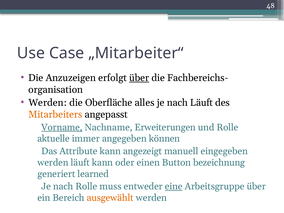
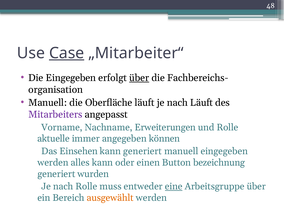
Case underline: none -> present
Die Anzuzeigen: Anzuzeigen -> Eingegeben
Werden at (48, 103): Werden -> Manuell
Oberfläche alles: alles -> läuft
Mitarbeiters colour: orange -> purple
Vorname underline: present -> none
Attribute: Attribute -> Einsehen
kann angezeigt: angezeigt -> generiert
werden läuft: läuft -> alles
learned: learned -> wurden
